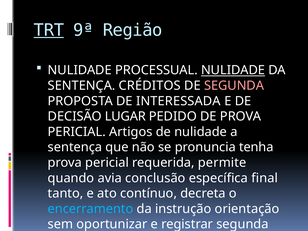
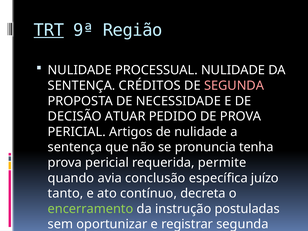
NULIDADE at (233, 70) underline: present -> none
INTERESSADA: INTERESSADA -> NECESSIDADE
LUGAR: LUGAR -> ATUAR
final: final -> juízo
encerramento colour: light blue -> light green
orientação: orientação -> postuladas
